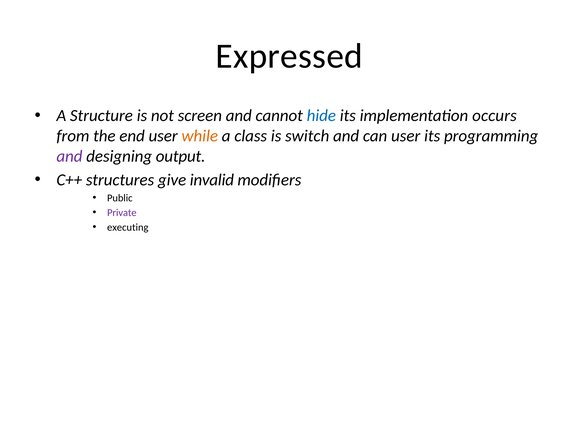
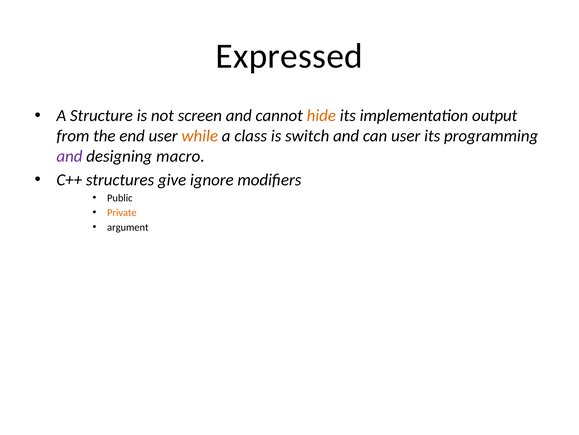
hide colour: blue -> orange
occurs: occurs -> output
output: output -> macro
invalid: invalid -> ignore
Private colour: purple -> orange
executing: executing -> argument
